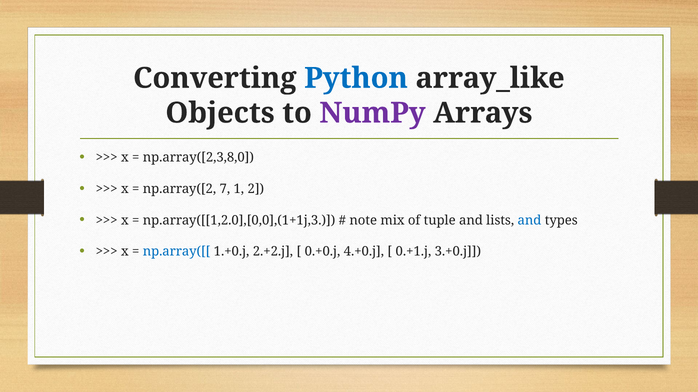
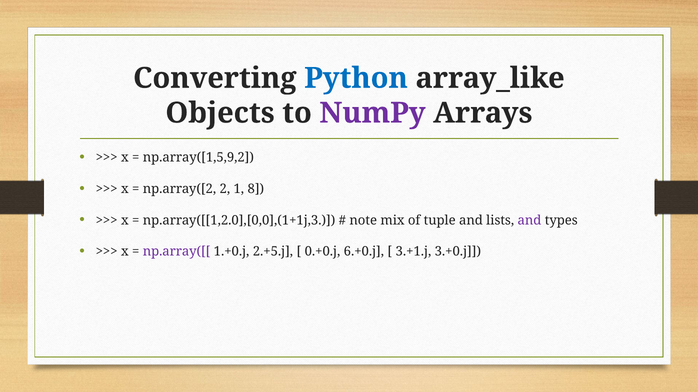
np.array([2,3,8,0: np.array([2,3,8,0 -> np.array([1,5,9,2
7: 7 -> 2
2: 2 -> 8
and at (529, 221) colour: blue -> purple
np.array([[ colour: blue -> purple
2.+2.j: 2.+2.j -> 2.+5.j
4.+0.j: 4.+0.j -> 6.+0.j
0.+1.j: 0.+1.j -> 3.+1.j
